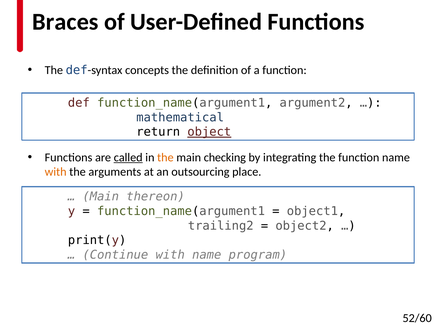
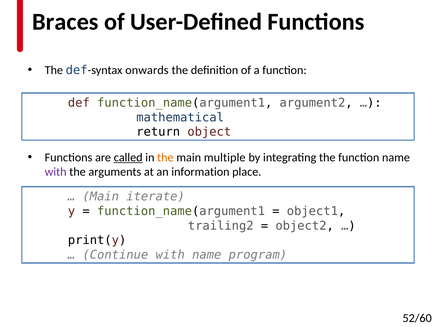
concepts: concepts -> onwards
object underline: present -> none
checking: checking -> multiple
with at (56, 172) colour: orange -> purple
outsourcing: outsourcing -> information
thereon: thereon -> iterate
